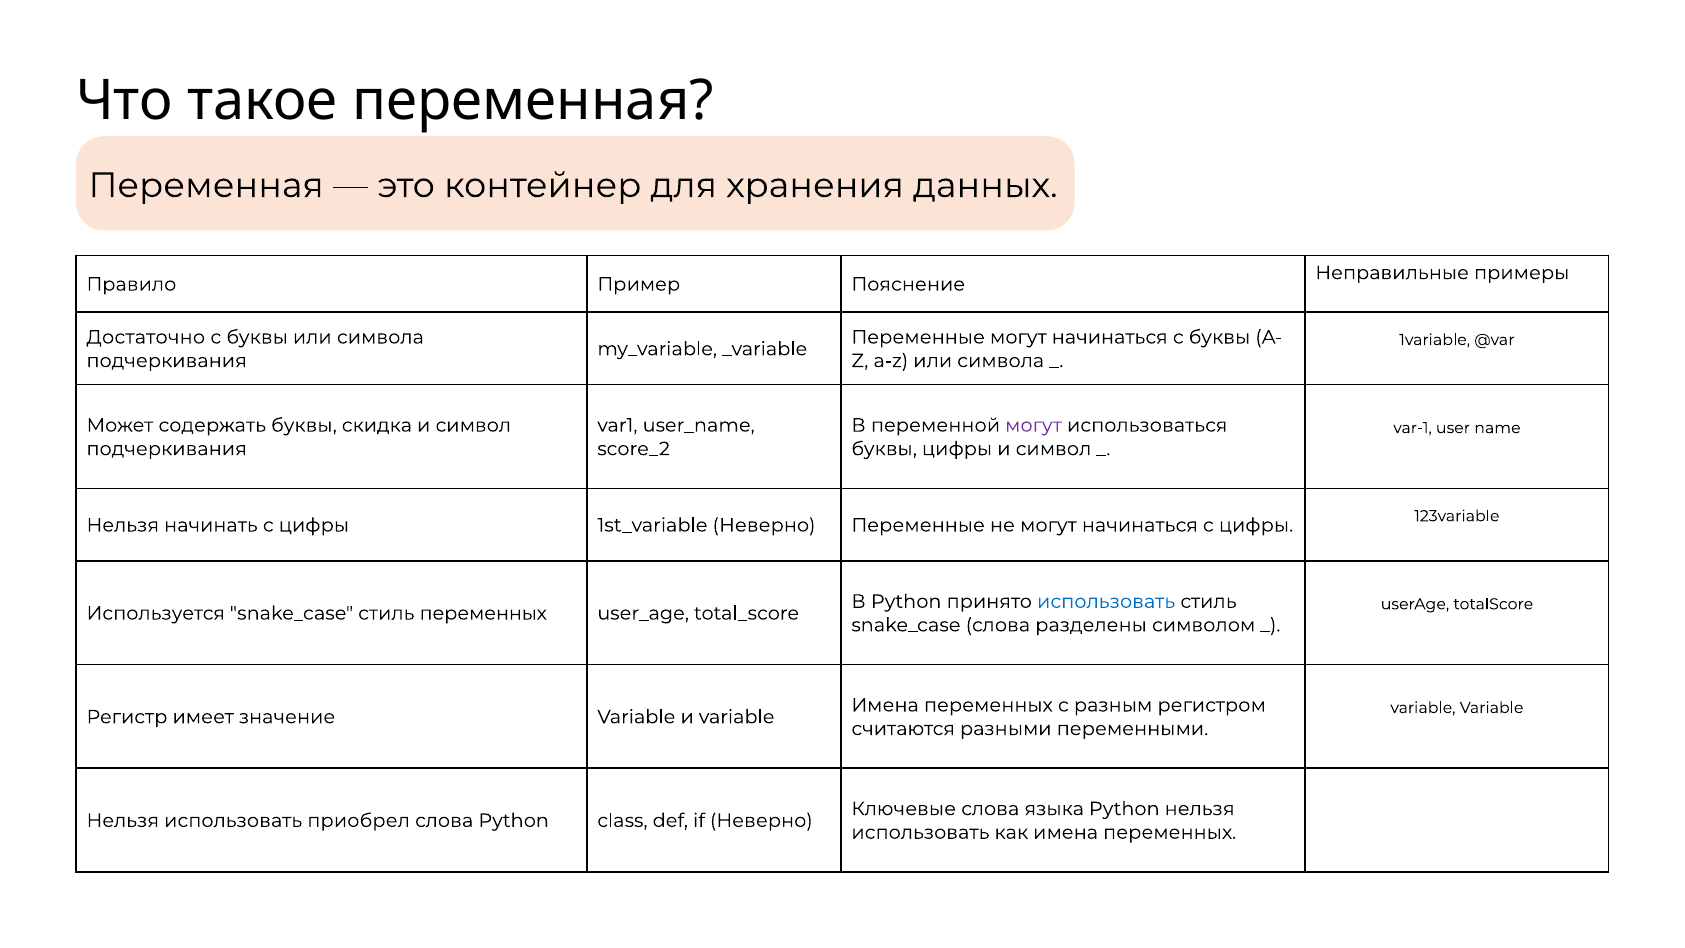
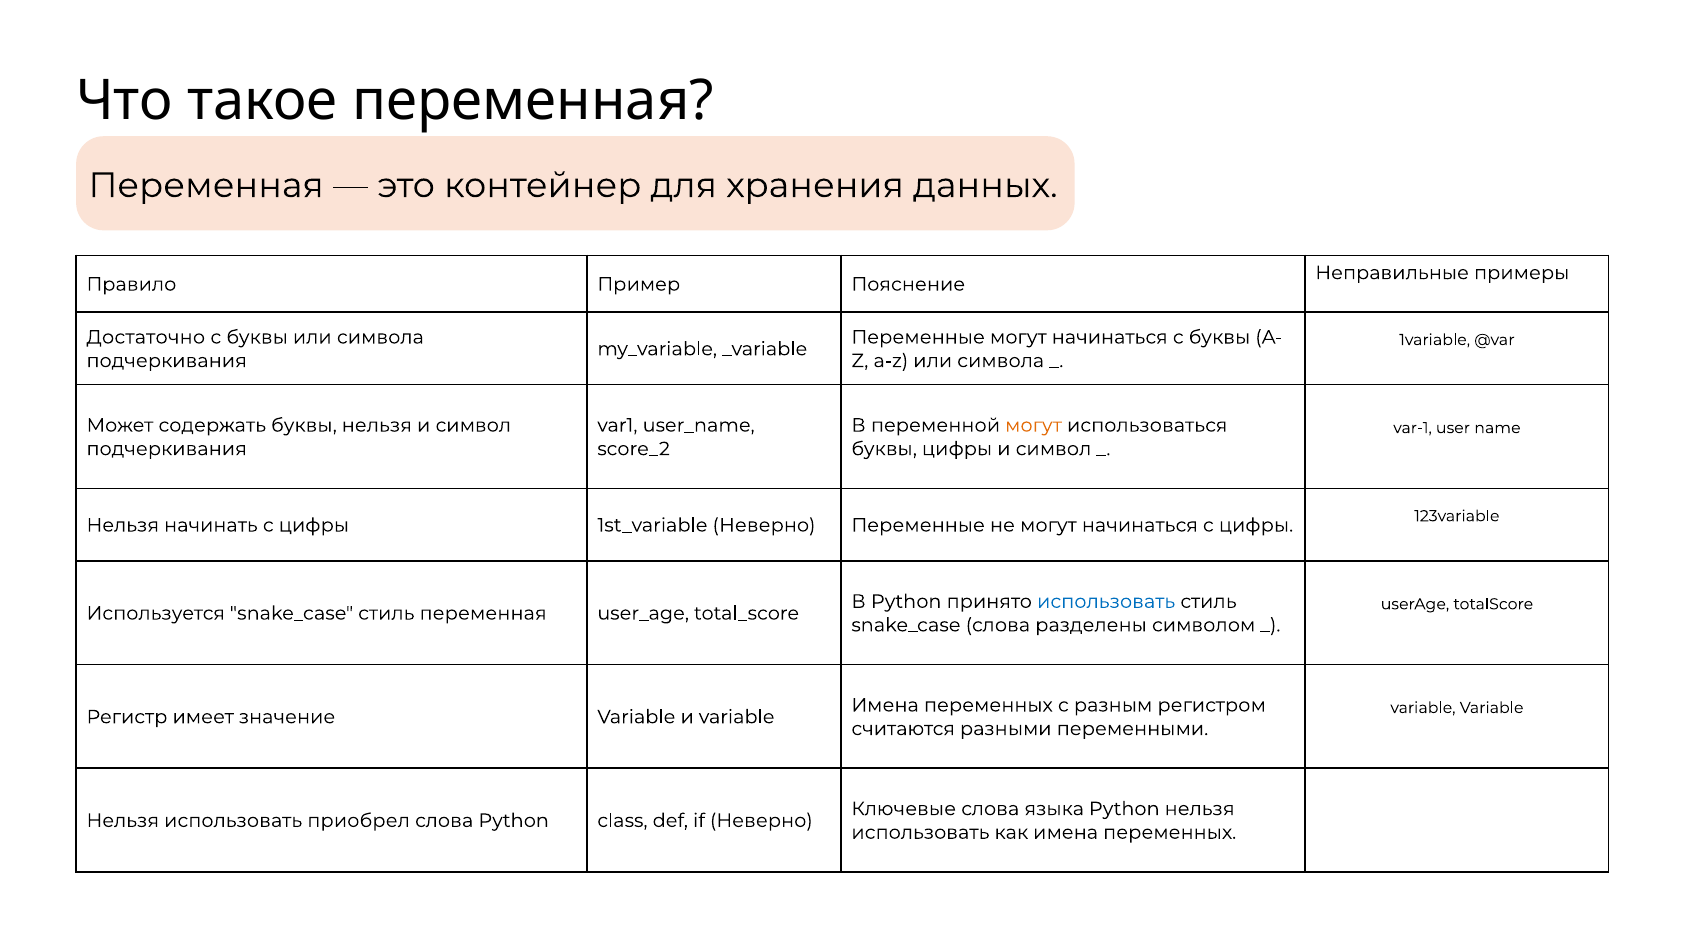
буквы скидка: скидка -> нельзя
могут at (1033, 425) colour: purple -> orange
стиль переменных: переменных -> переменная
